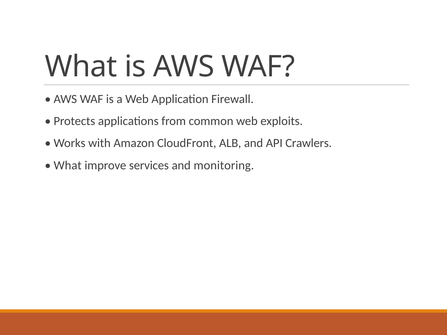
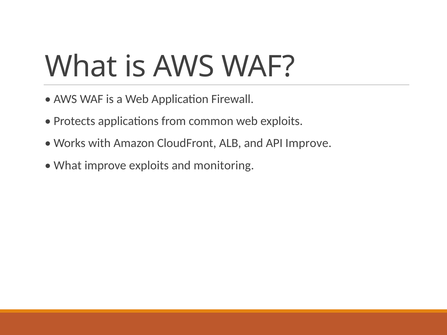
API Crawlers: Crawlers -> Improve
improve services: services -> exploits
